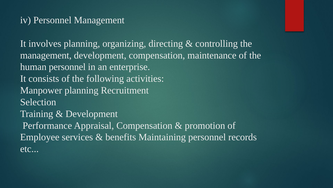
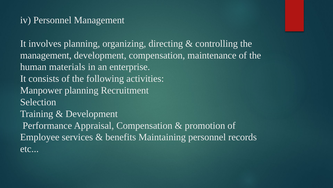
human personnel: personnel -> materials
